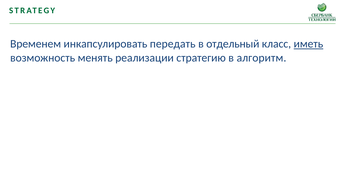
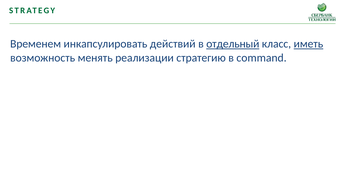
передать: передать -> действий
отдельный underline: none -> present
алгоритм: алгоритм -> command
